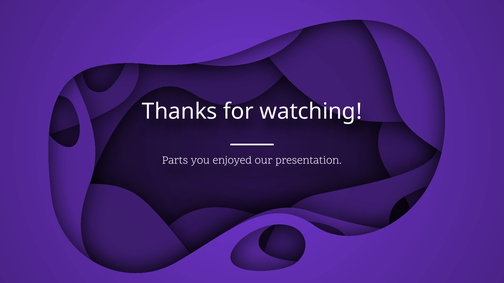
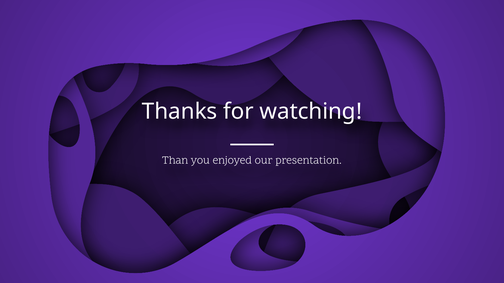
Parts: Parts -> Than
